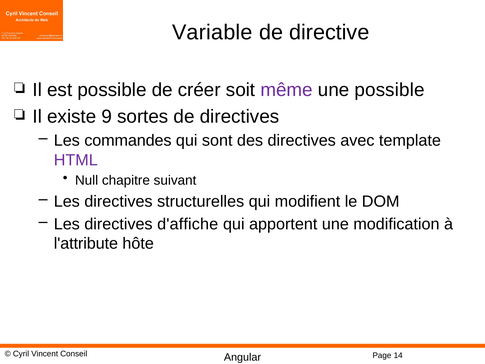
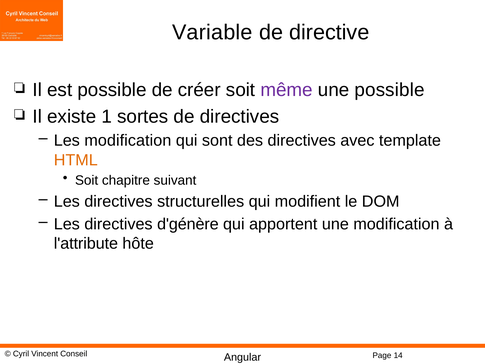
9: 9 -> 1
Les commandes: commandes -> modification
HTML colour: purple -> orange
Null at (87, 180): Null -> Soit
d'affiche: d'affiche -> d'génère
